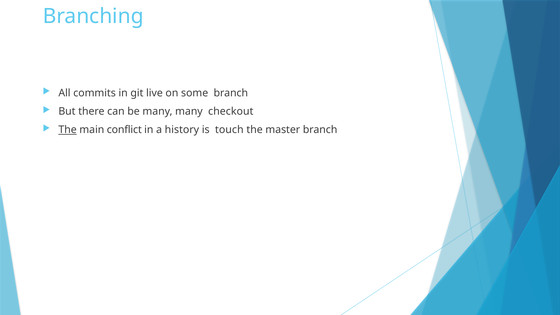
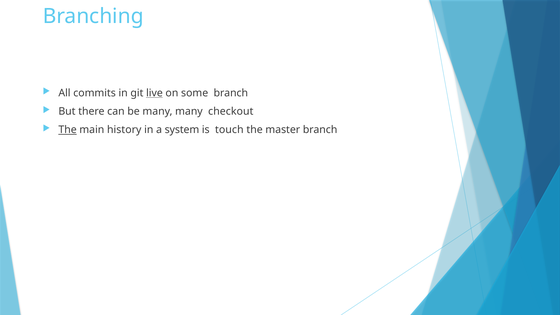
live underline: none -> present
conflict: conflict -> history
history: history -> system
